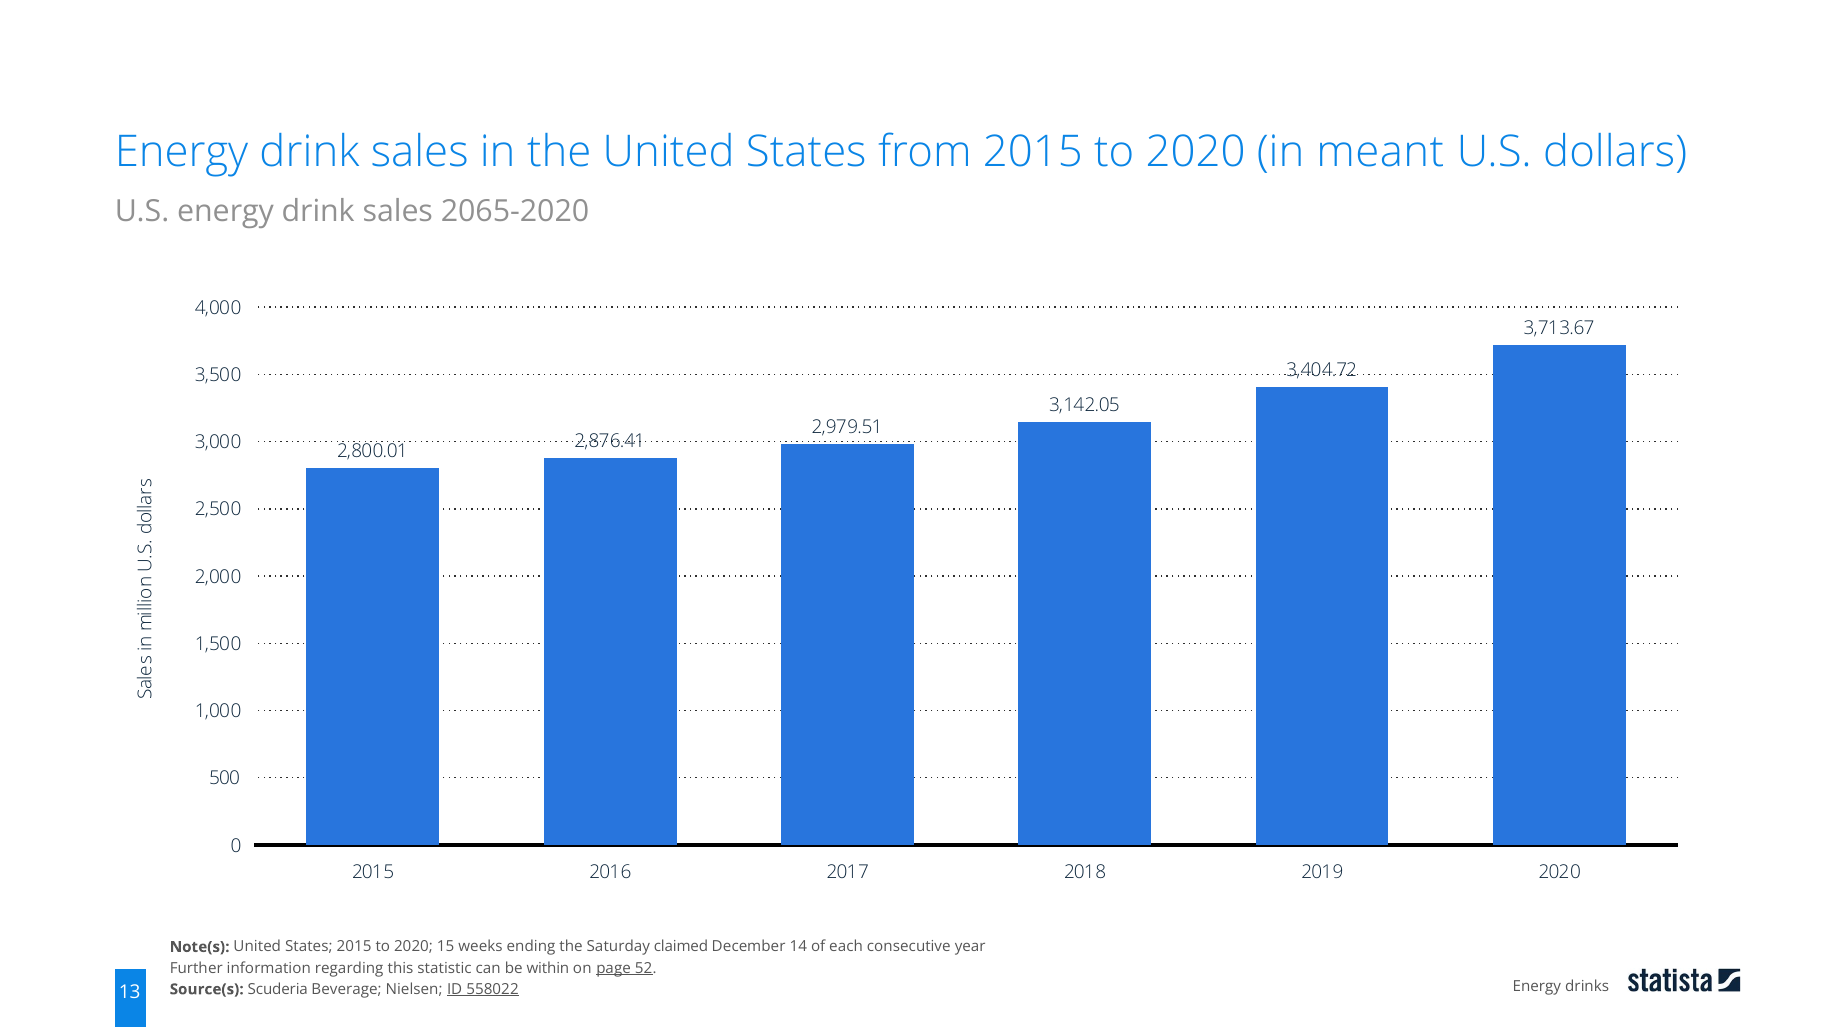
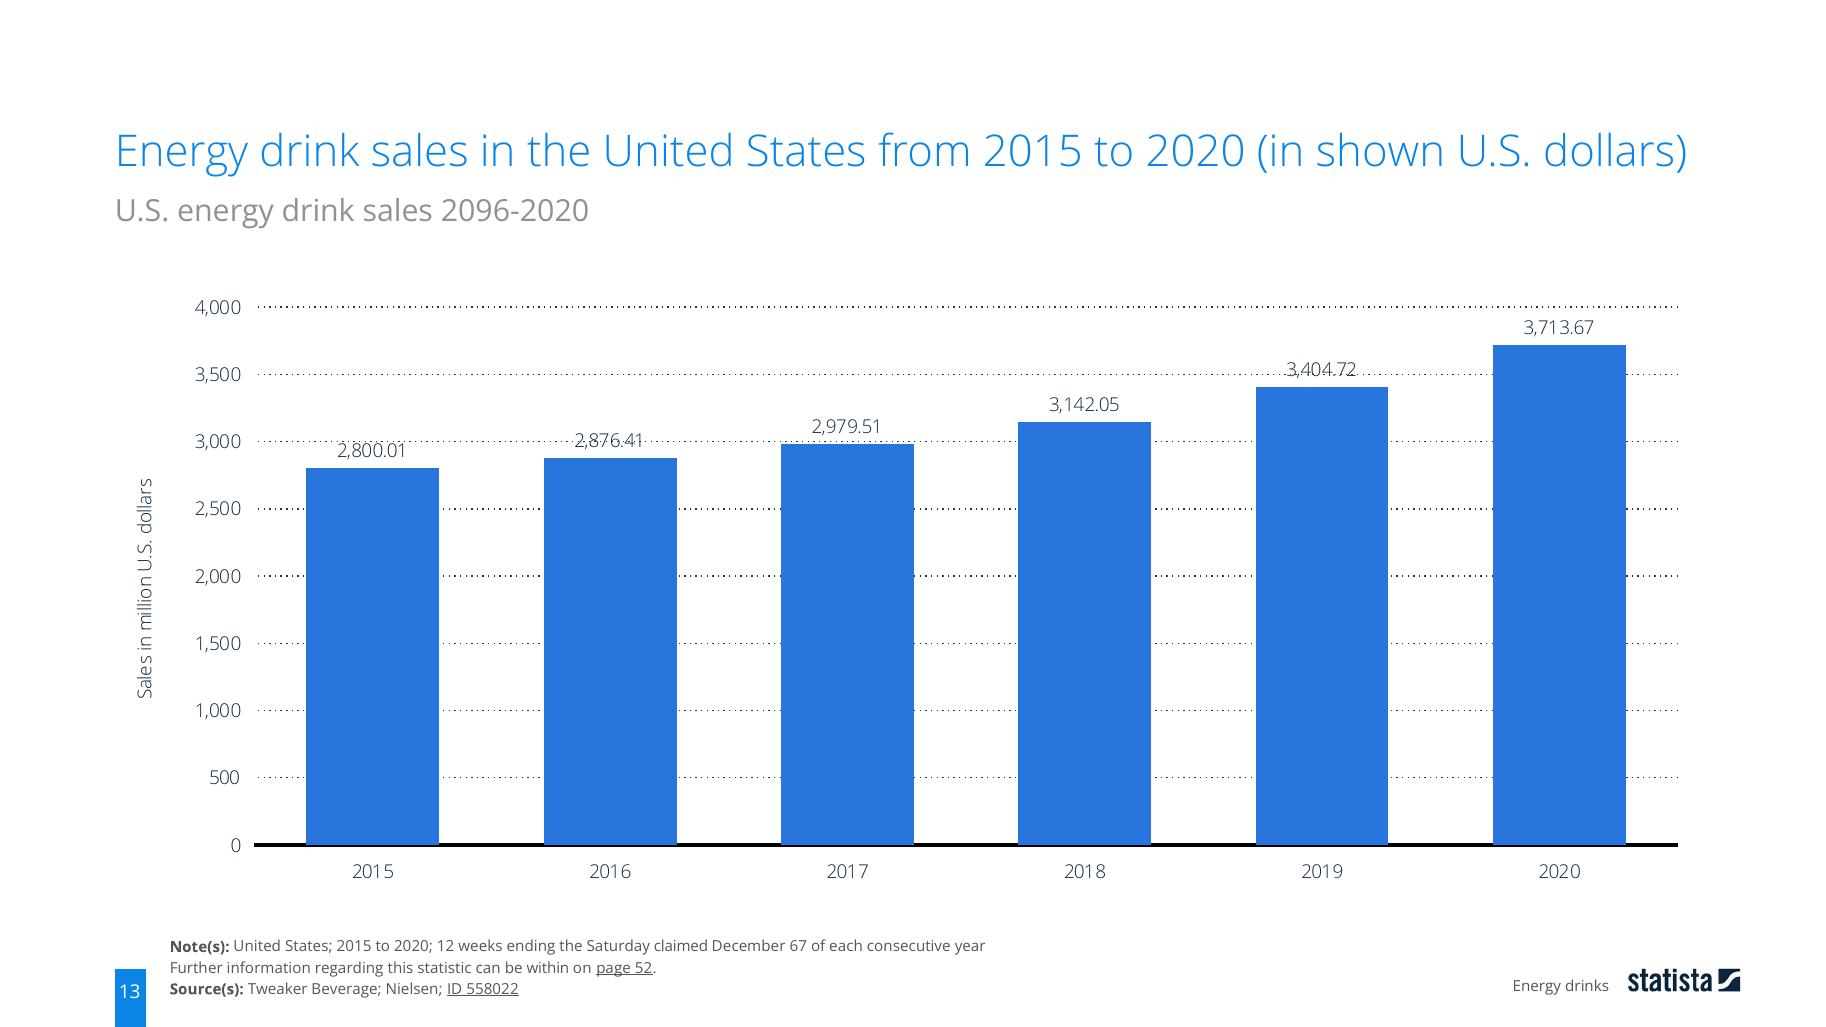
meant: meant -> shown
2065-2020: 2065-2020 -> 2096-2020
15: 15 -> 12
14: 14 -> 67
Scuderia: Scuderia -> Tweaker
